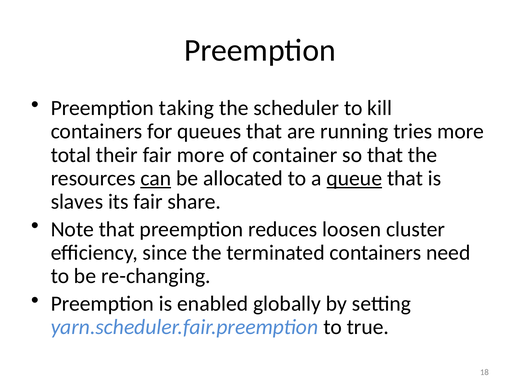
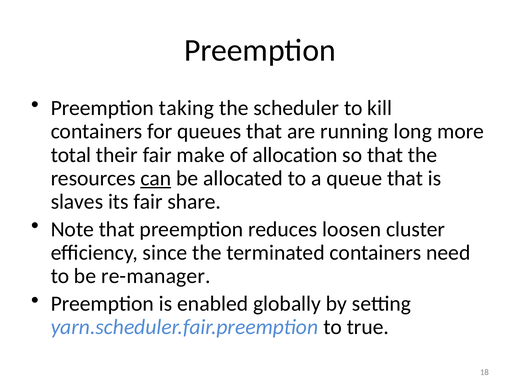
tries: tries -> long
fair more: more -> make
container: container -> allocation
queue underline: present -> none
re-changing: re-changing -> re-manager
